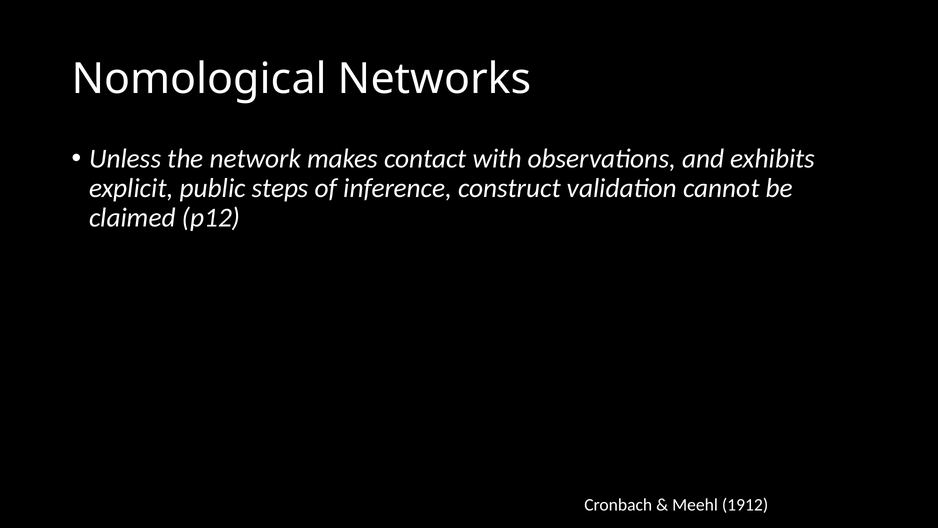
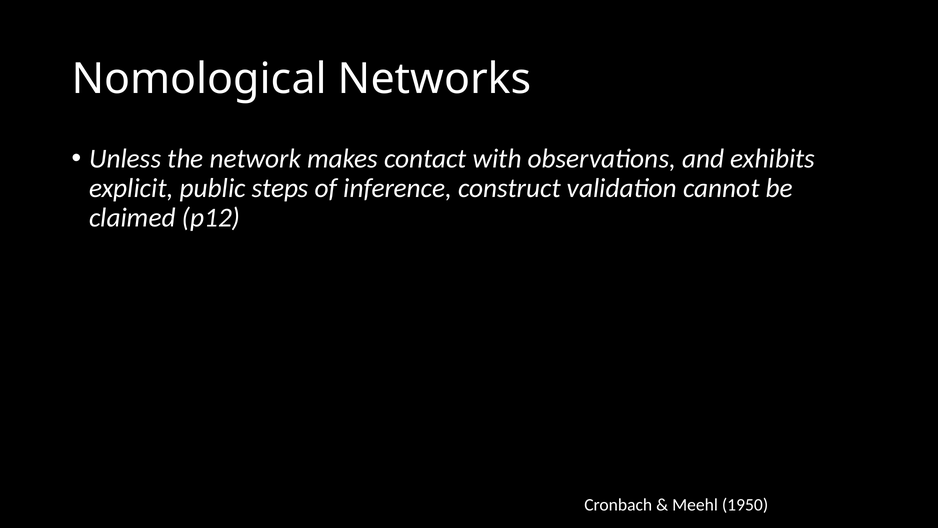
1912: 1912 -> 1950
